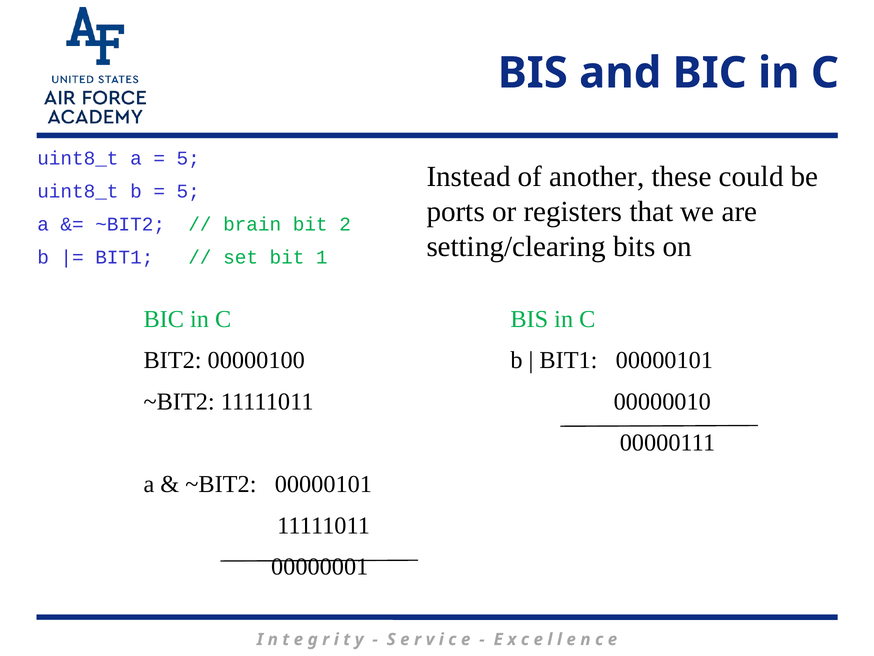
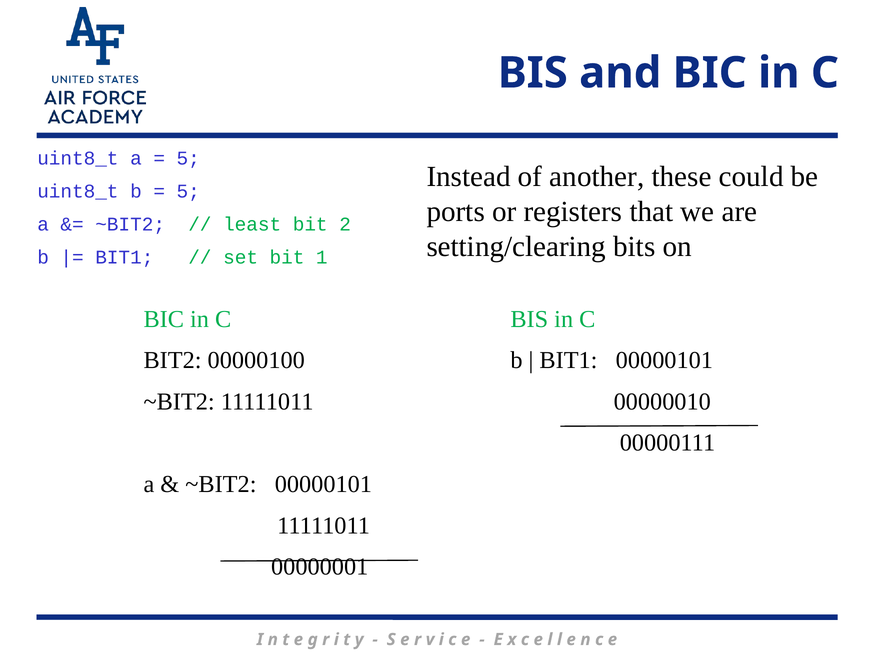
brain: brain -> least
